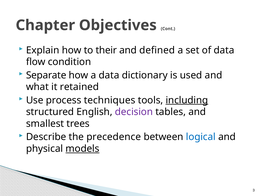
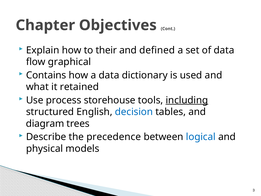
condition: condition -> graphical
Separate: Separate -> Contains
techniques: techniques -> storehouse
decision colour: purple -> blue
smallest: smallest -> diagram
models underline: present -> none
